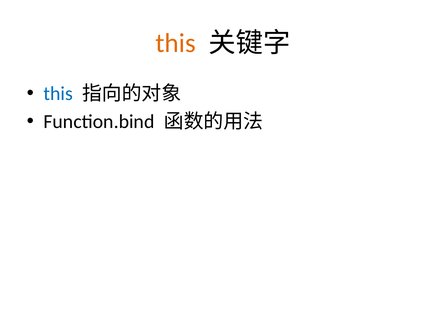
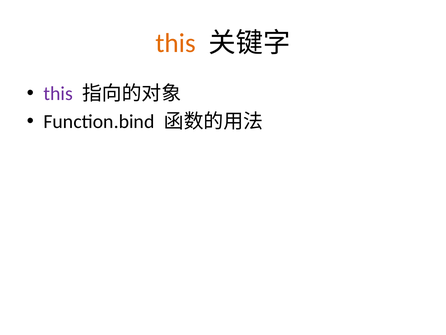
this at (58, 94) colour: blue -> purple
